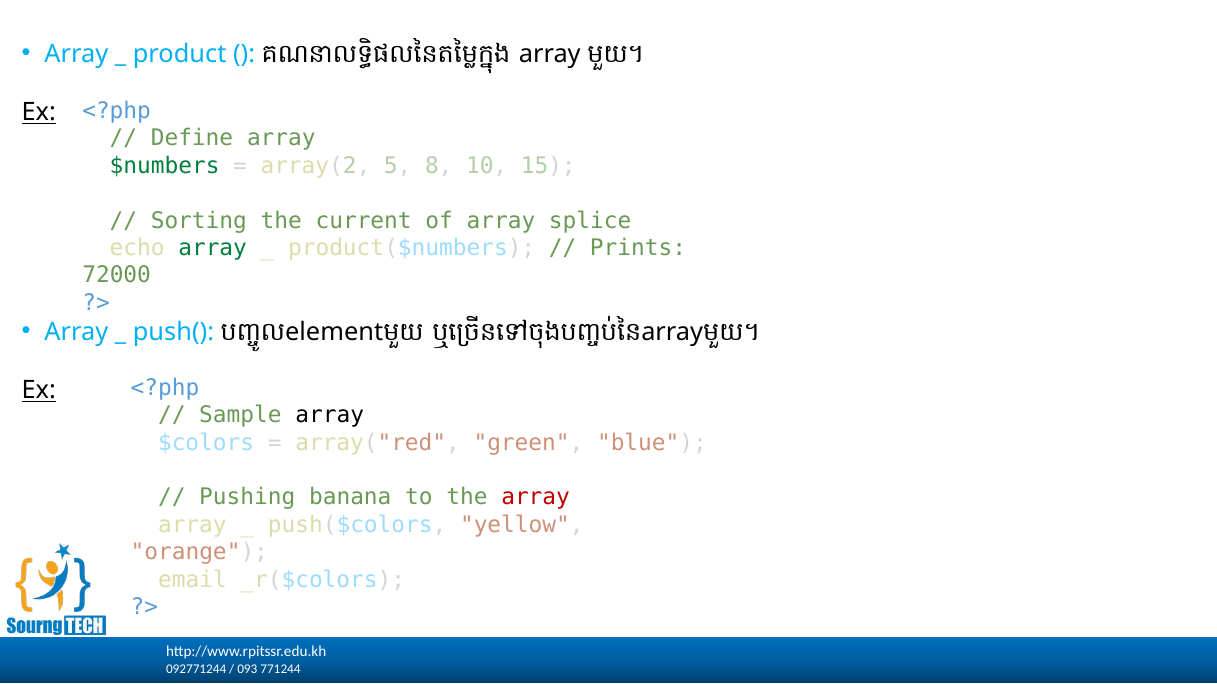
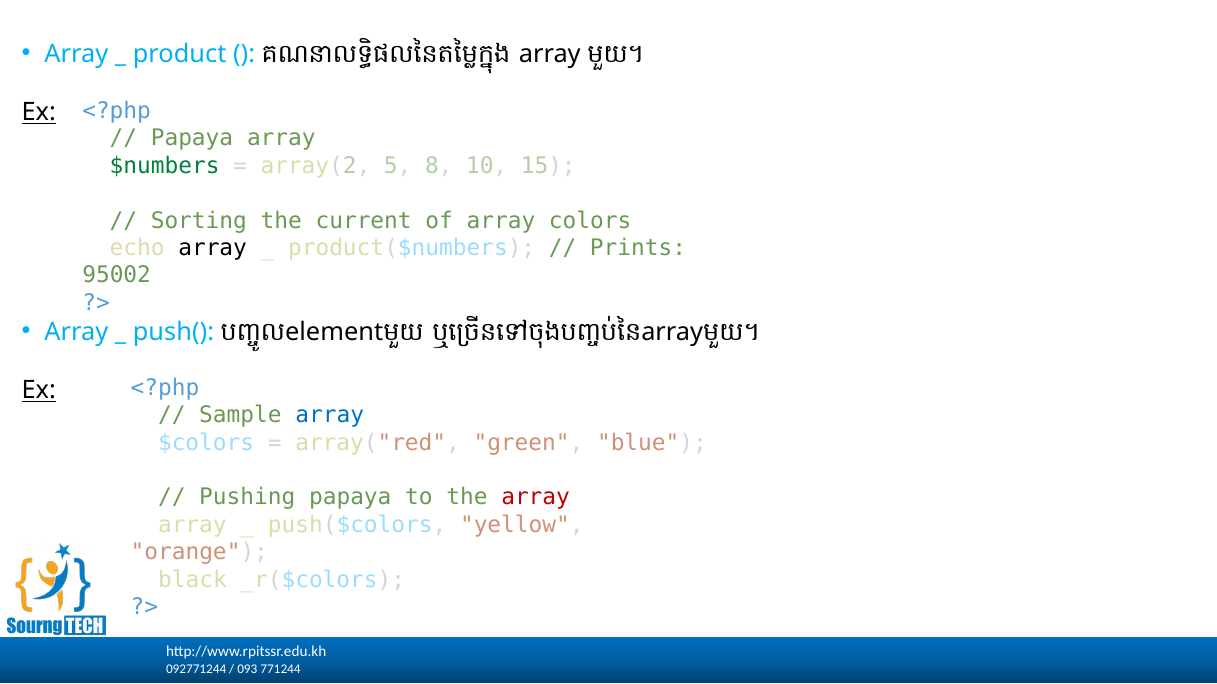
Define at (192, 139): Define -> Papaya
splice: splice -> colors
array at (213, 248) colour: green -> black
72000: 72000 -> 95002
array at (330, 416) colour: black -> blue
Pushing banana: banana -> papaya
email: email -> black
